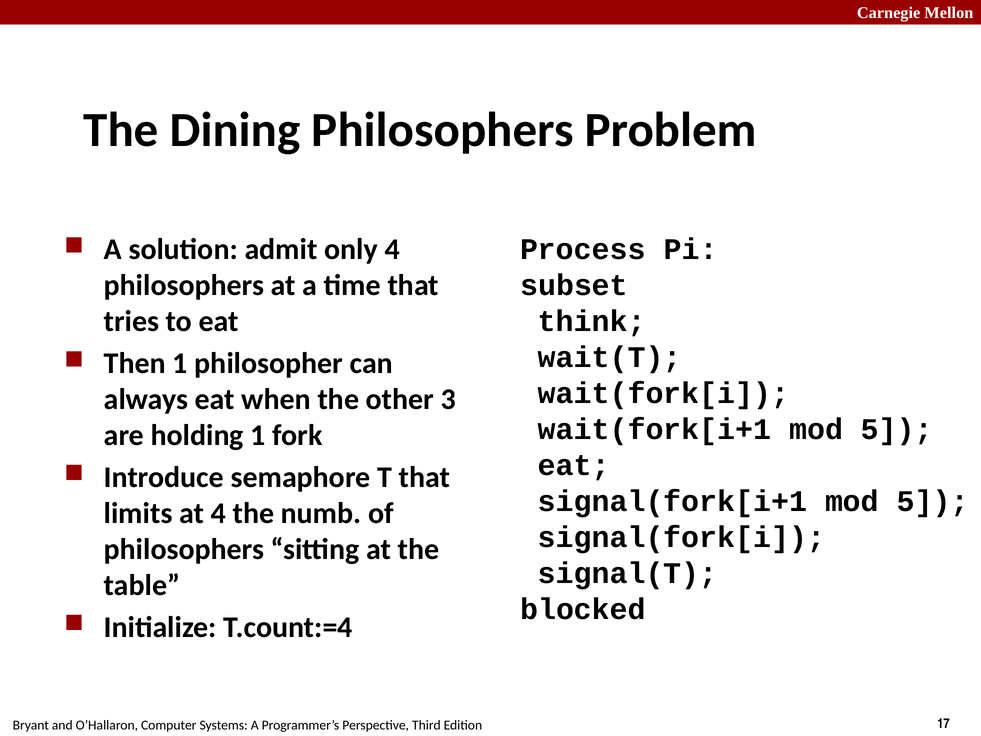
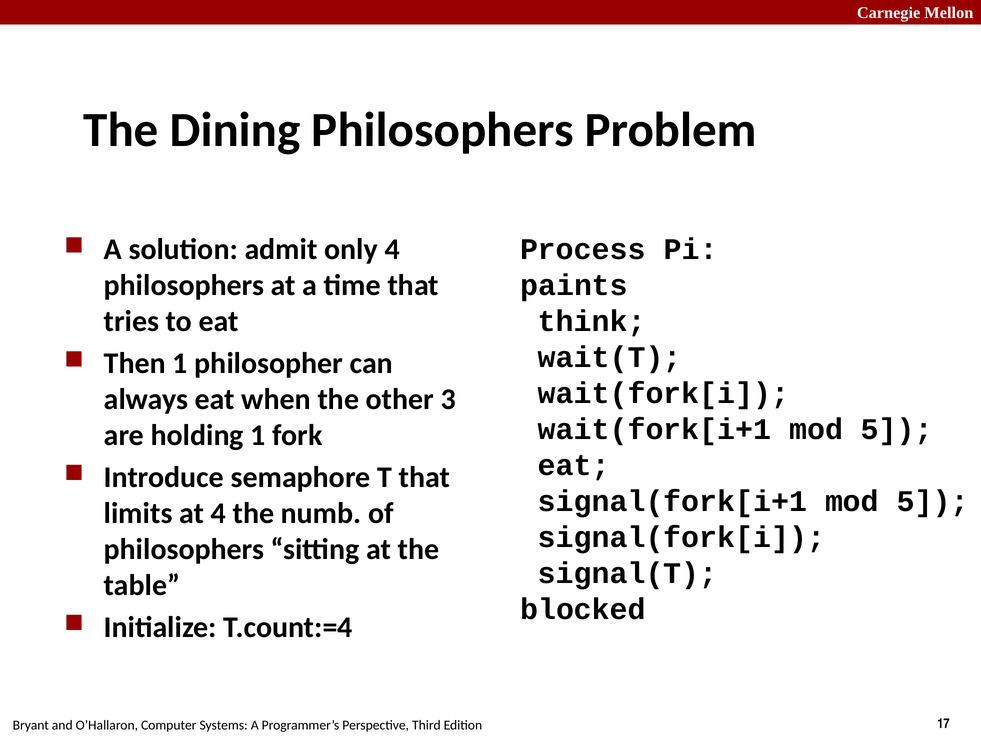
subset: subset -> paints
